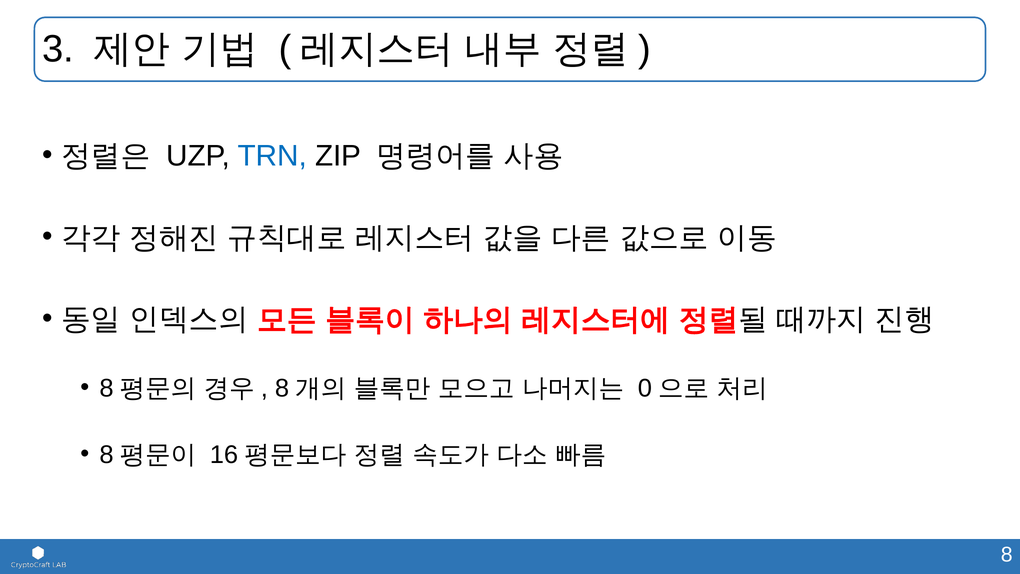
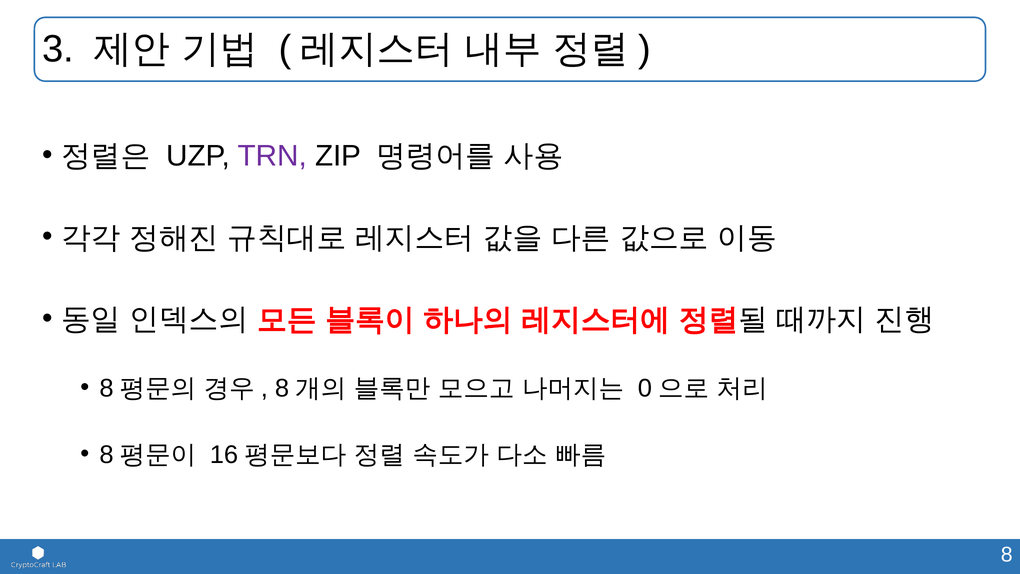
TRN colour: blue -> purple
